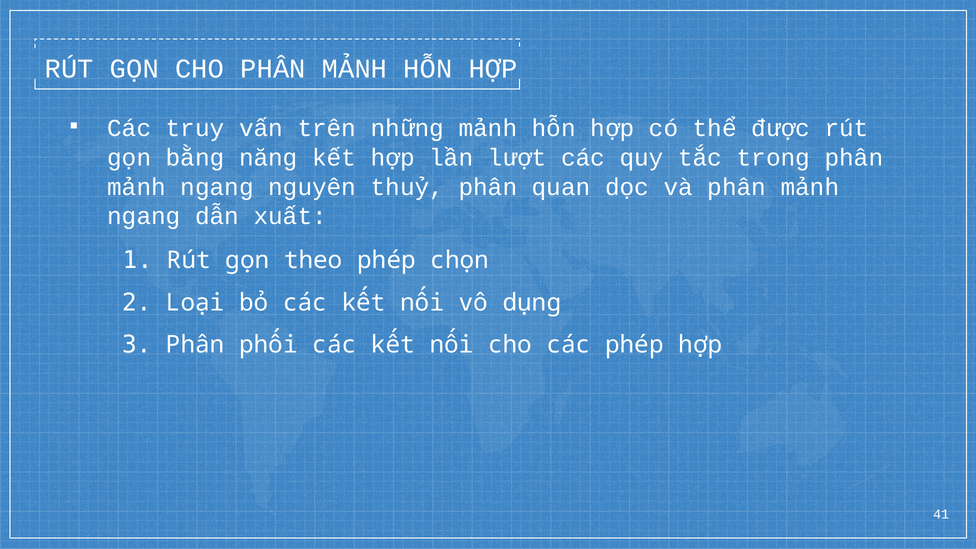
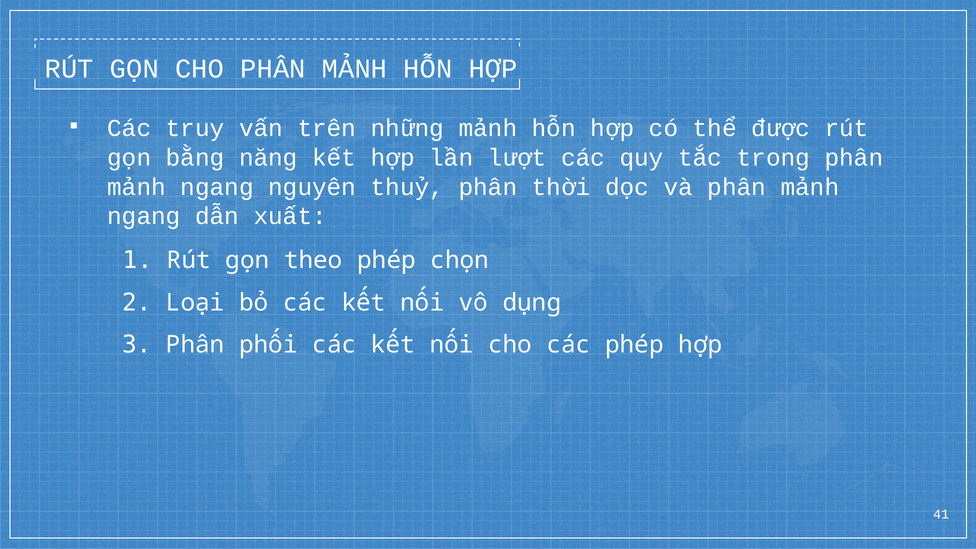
quan: quan -> thời
